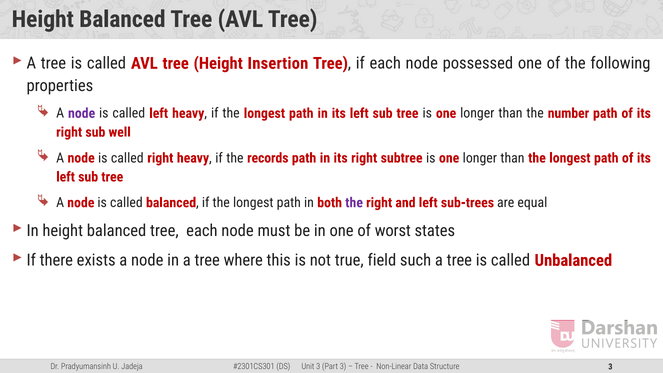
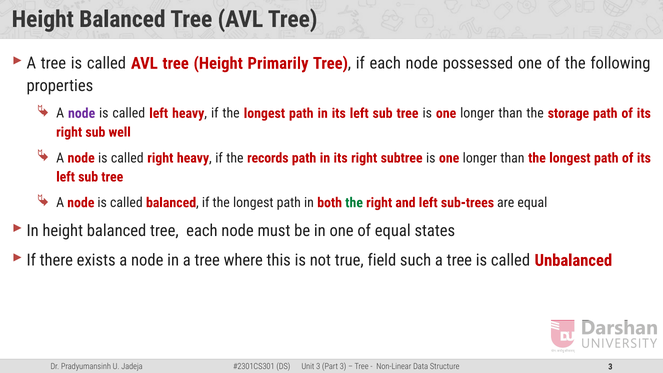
Insertion: Insertion -> Primarily
number: number -> storage
the at (354, 203) colour: purple -> green
of worst: worst -> equal
